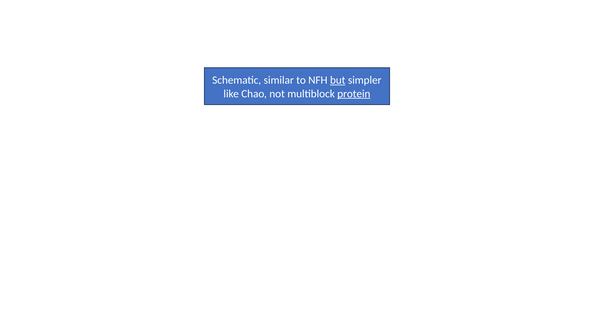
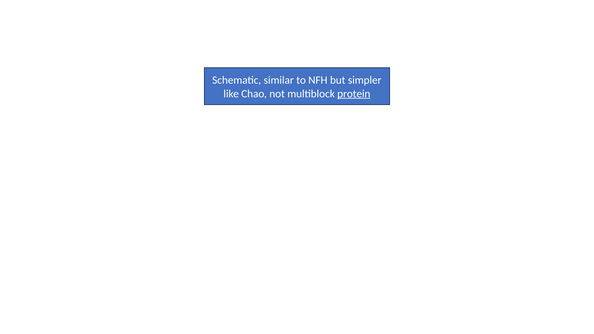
but underline: present -> none
